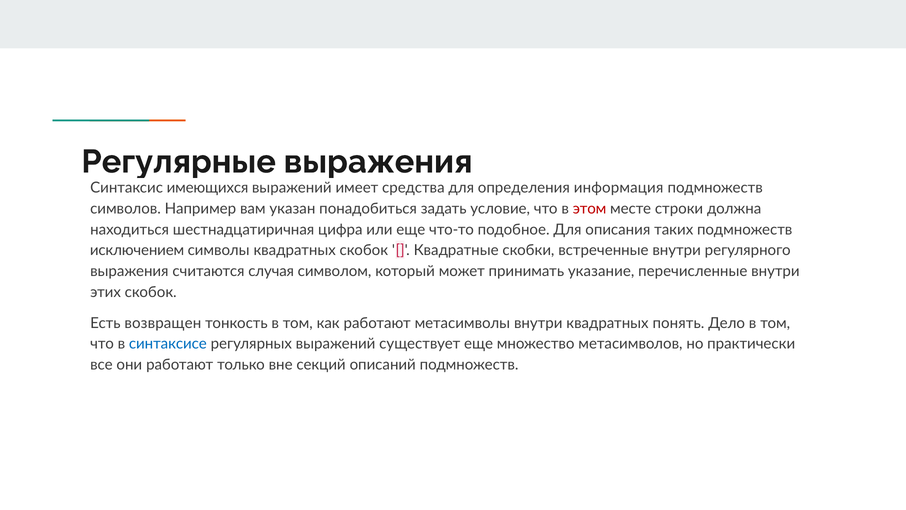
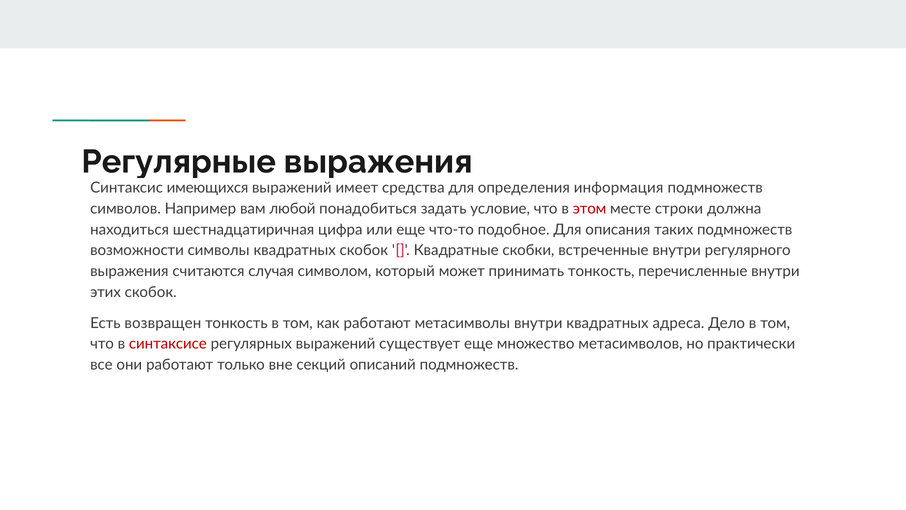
указан: указан -> любой
исключением: исключением -> возможности
принимать указание: указание -> тонкость
понять: понять -> адреса
синтаксисе colour: blue -> red
